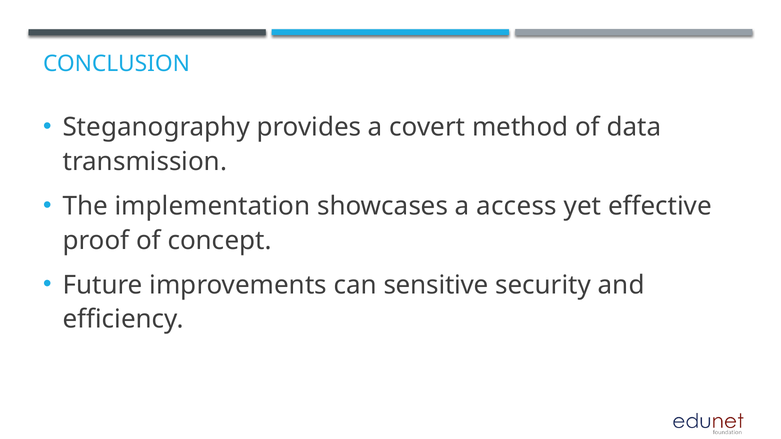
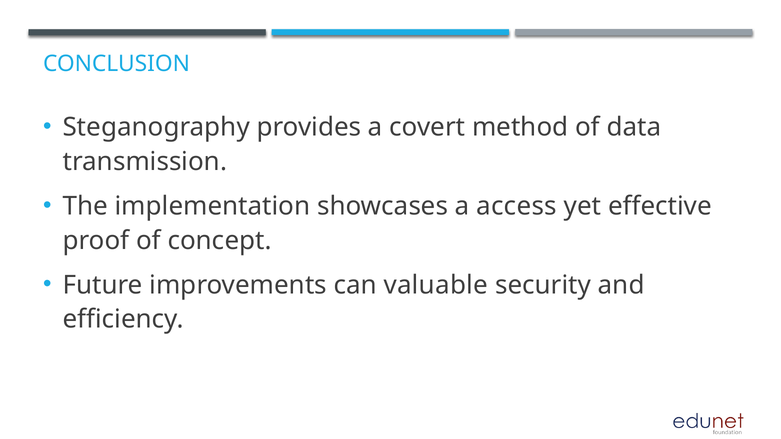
sensitive: sensitive -> valuable
